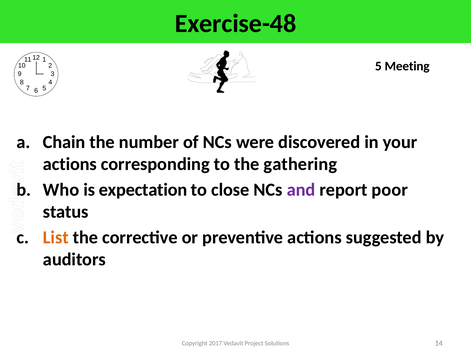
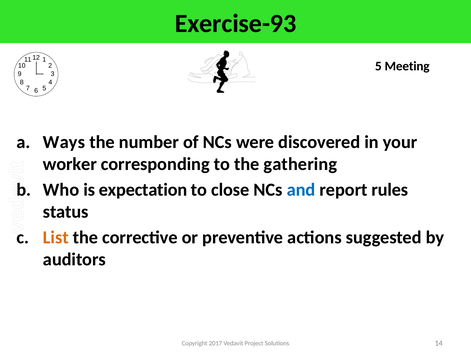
Exercise-48: Exercise-48 -> Exercise-93
Chain: Chain -> Ways
actions at (70, 164): actions -> worker
and colour: purple -> blue
poor: poor -> rules
